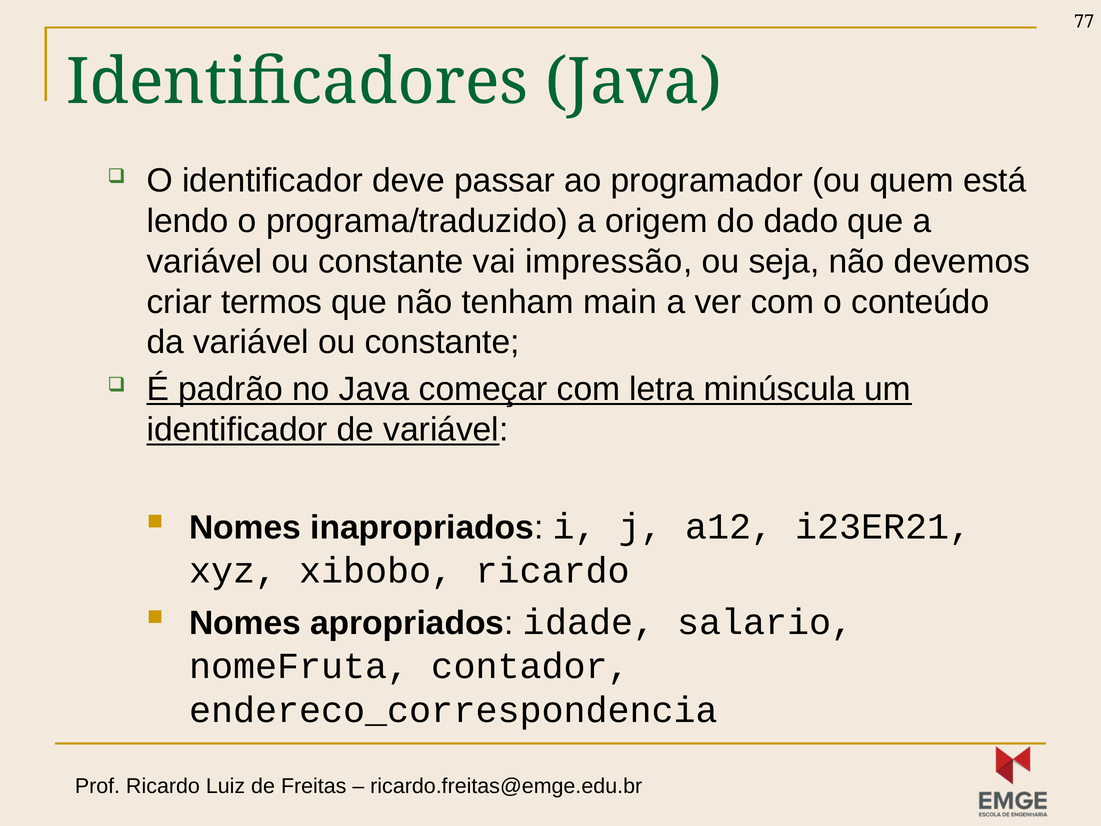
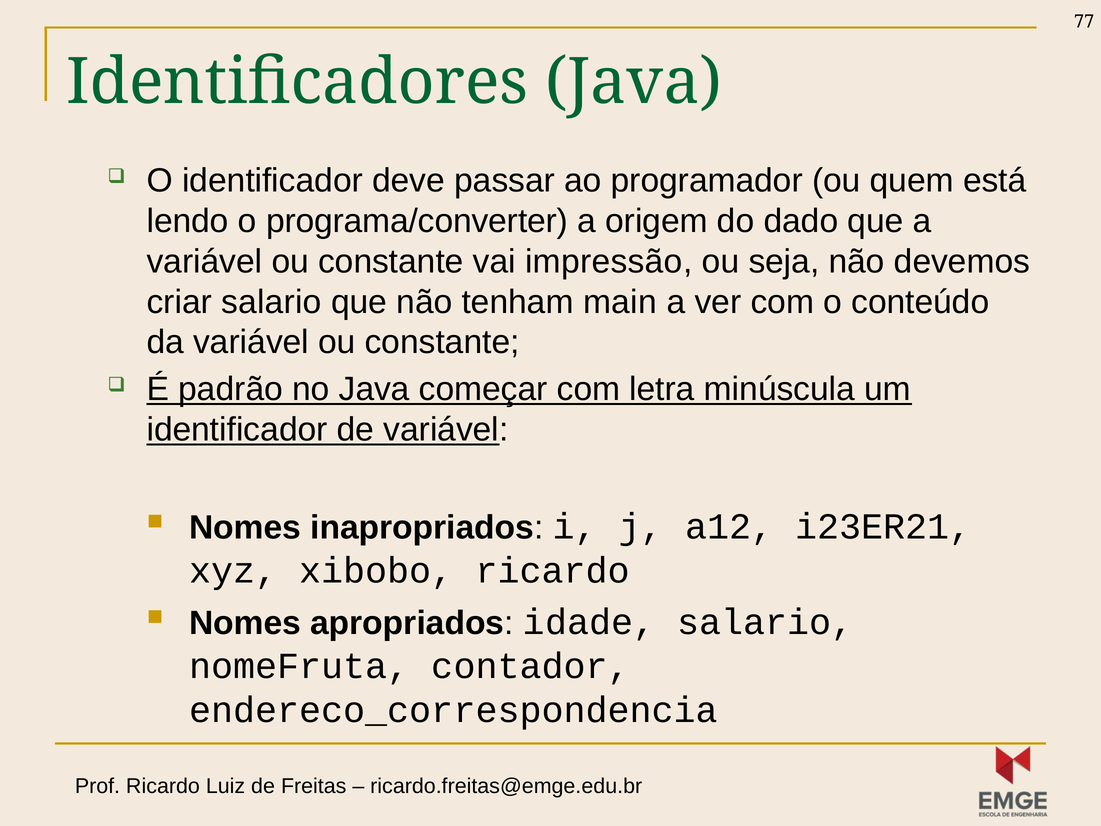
programa/traduzido: programa/traduzido -> programa/converter
criar termos: termos -> salario
